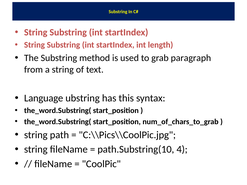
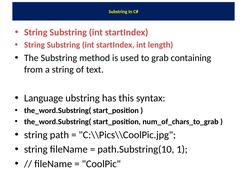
paragraph: paragraph -> containing
4: 4 -> 1
